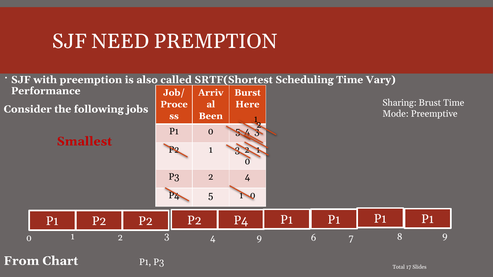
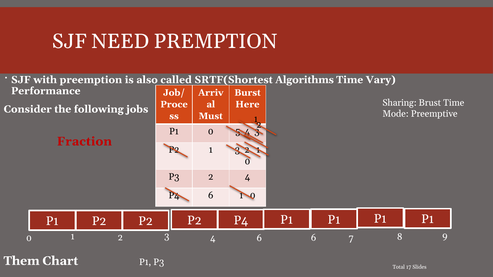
Scheduling: Scheduling -> Algorithms
Been: Been -> Must
Smallest: Smallest -> Fraction
5 at (211, 196): 5 -> 6
4 9: 9 -> 6
From: From -> Them
